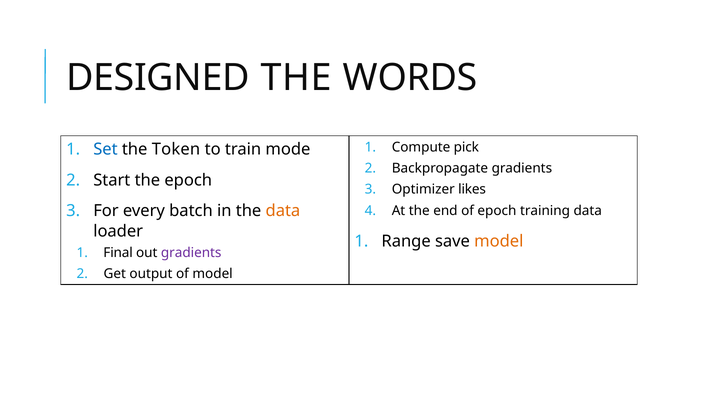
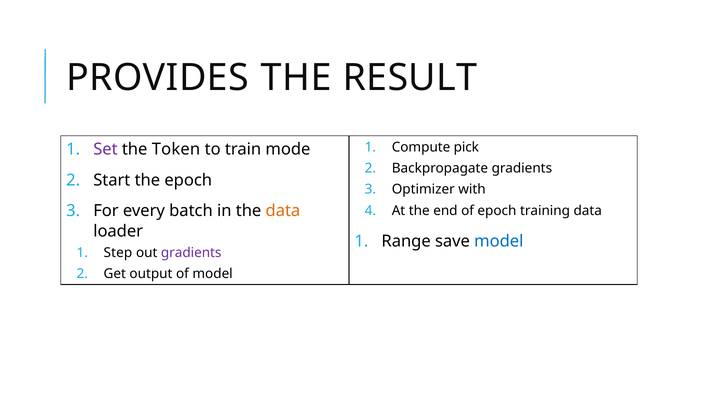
DESIGNED: DESIGNED -> PROVIDES
WORDS: WORDS -> RESULT
Set colour: blue -> purple
likes: likes -> with
model at (499, 241) colour: orange -> blue
Final: Final -> Step
